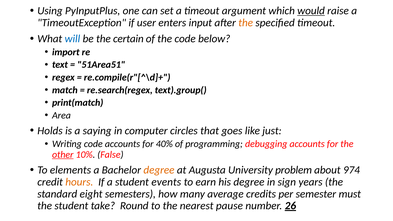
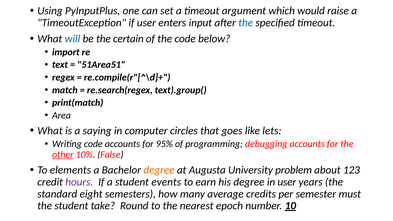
would underline: present -> none
the at (246, 23) colour: orange -> blue
Holds at (50, 131): Holds -> What
just: just -> lets
40%: 40% -> 95%
974: 974 -> 123
hours colour: orange -> purple
in sign: sign -> user
pause: pause -> epoch
26: 26 -> 10
